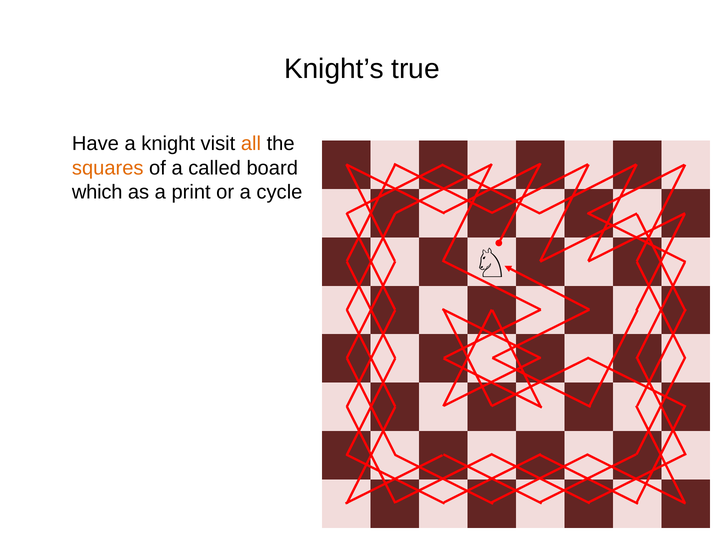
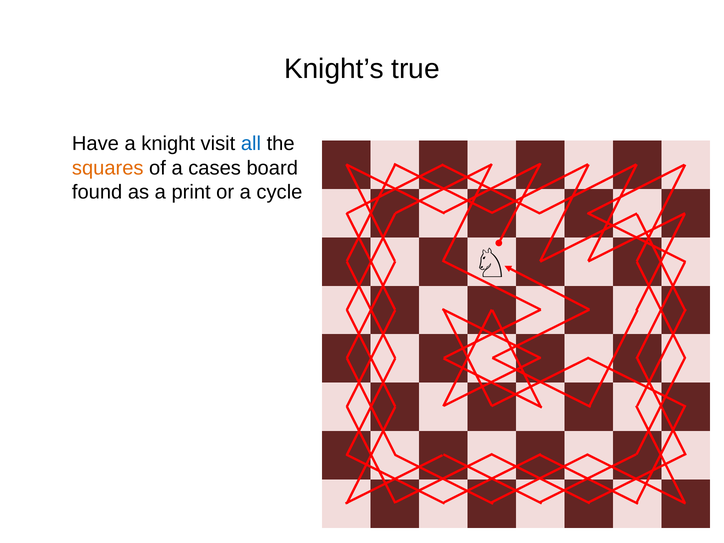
all colour: orange -> blue
called: called -> cases
which: which -> found
